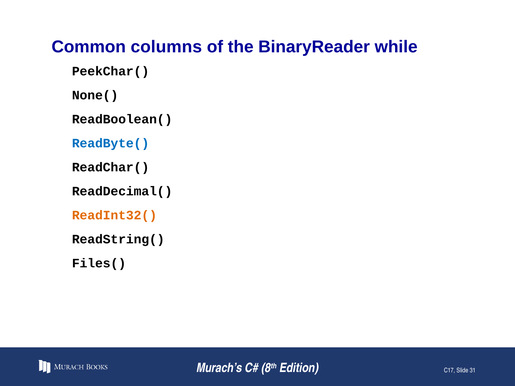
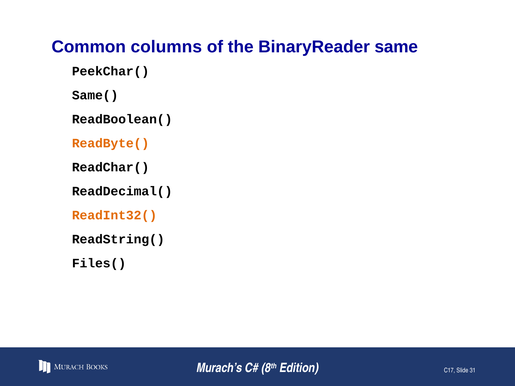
while: while -> same
None(: None( -> Same(
ReadByte( colour: blue -> orange
